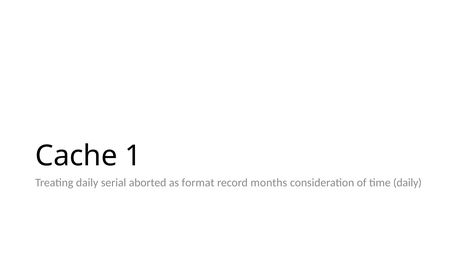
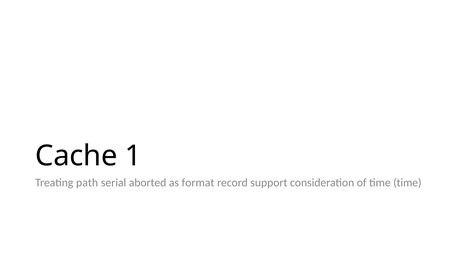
Treating daily: daily -> path
months: months -> support
time daily: daily -> time
